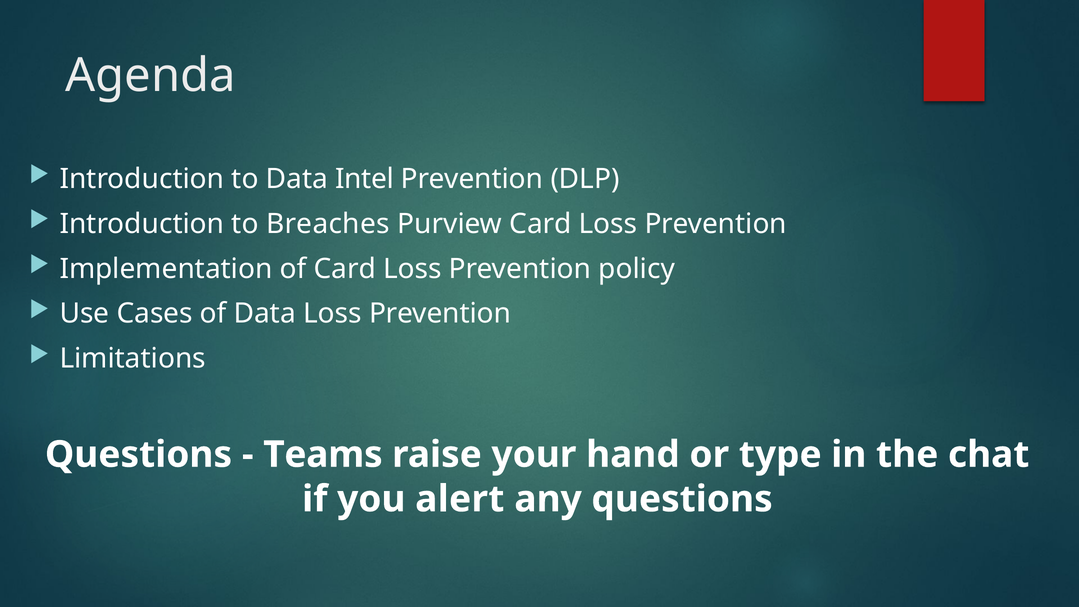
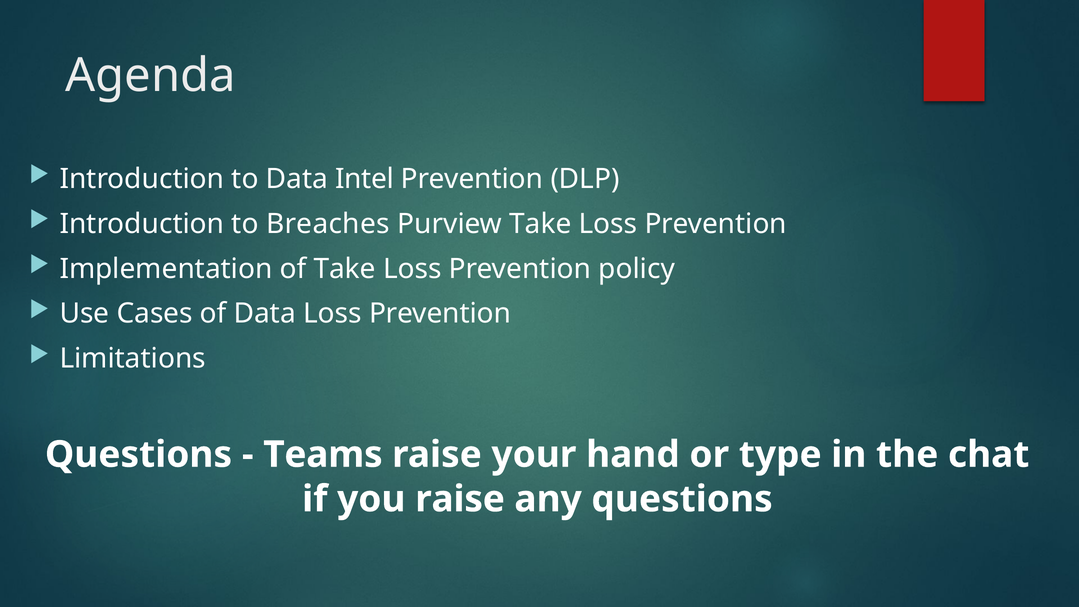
Purview Card: Card -> Take
of Card: Card -> Take
you alert: alert -> raise
